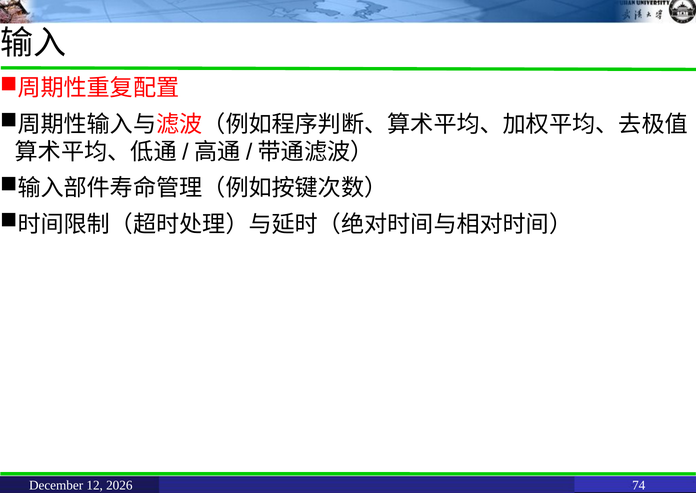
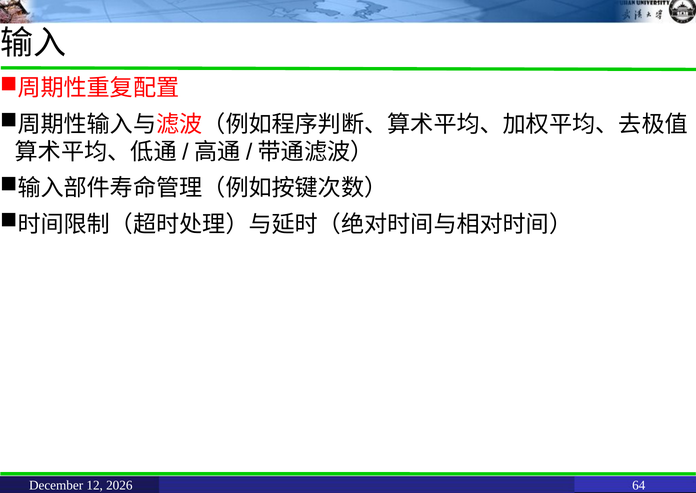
74: 74 -> 64
